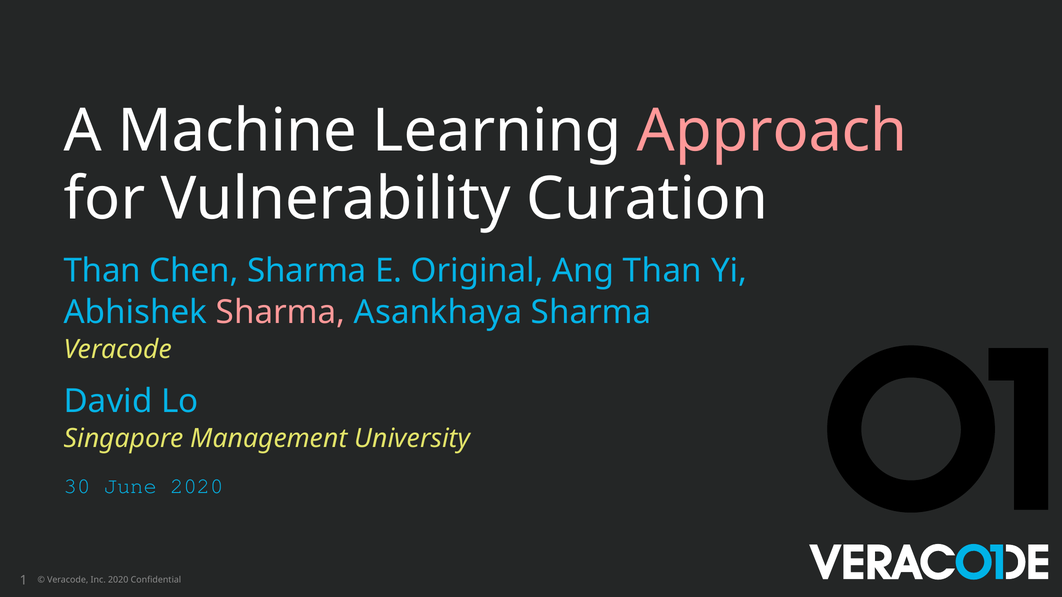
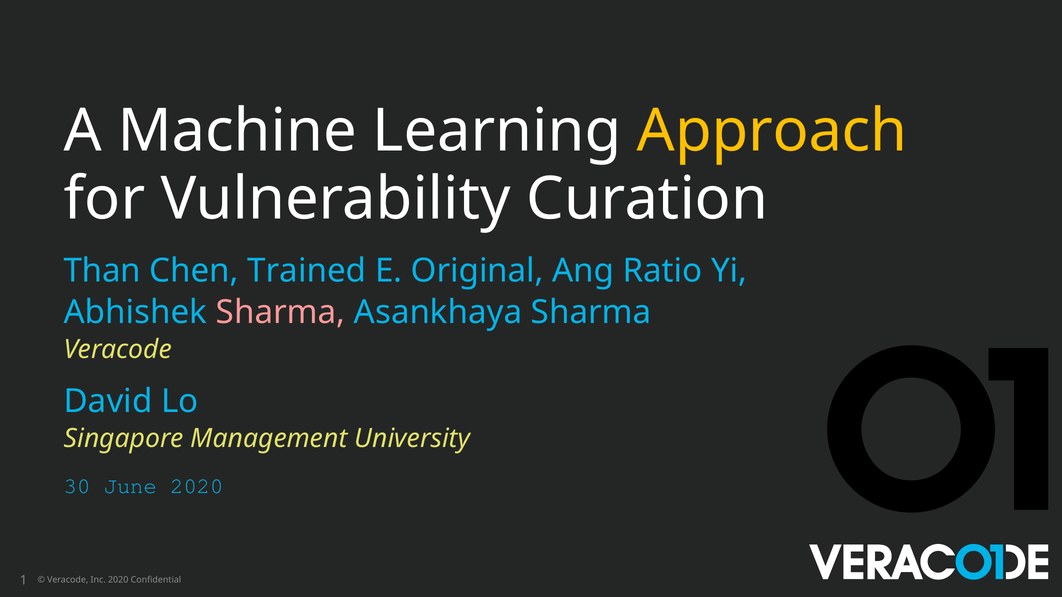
Approach colour: pink -> yellow
Chen Sharma: Sharma -> Trained
Ang Than: Than -> Ratio
